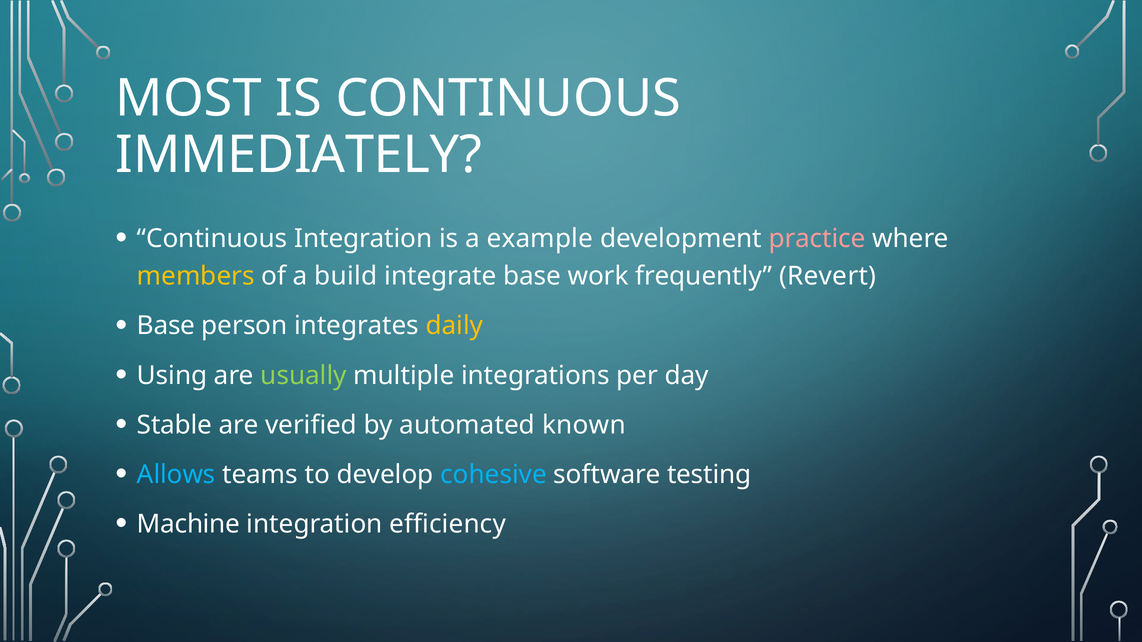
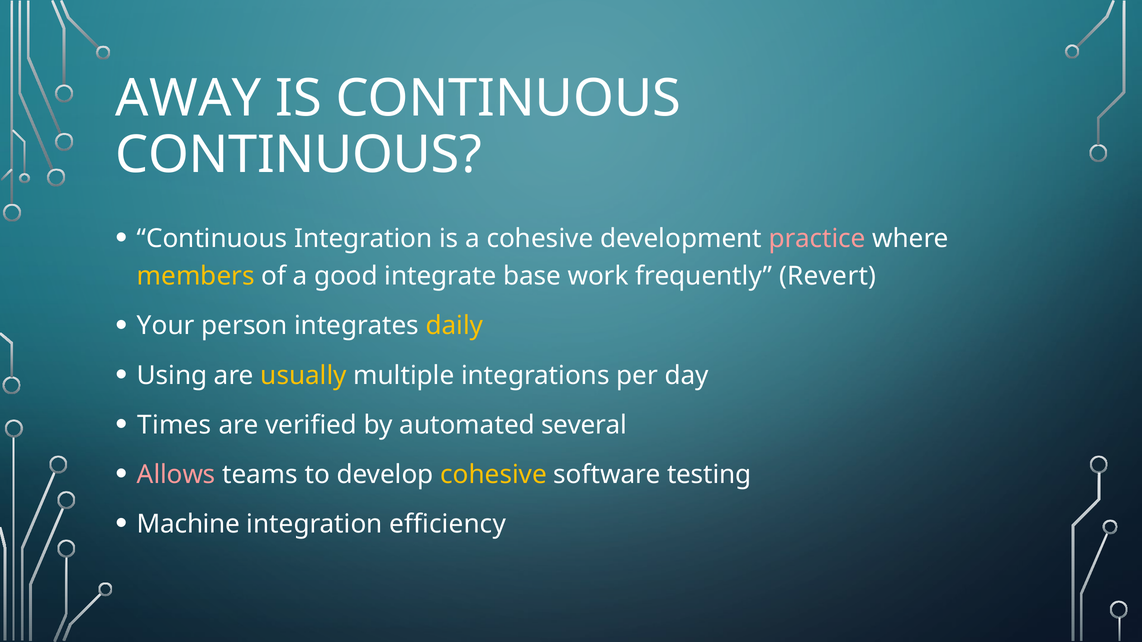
MOST: MOST -> AWAY
IMMEDIATELY at (299, 155): IMMEDIATELY -> CONTINUOUS
a example: example -> cohesive
build: build -> good
Base at (166, 326): Base -> Your
usually colour: light green -> yellow
Stable: Stable -> Times
known: known -> several
Allows colour: light blue -> pink
cohesive at (494, 475) colour: light blue -> yellow
